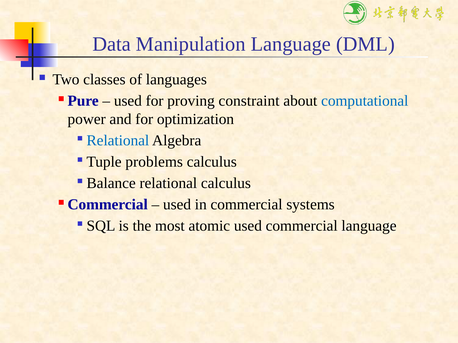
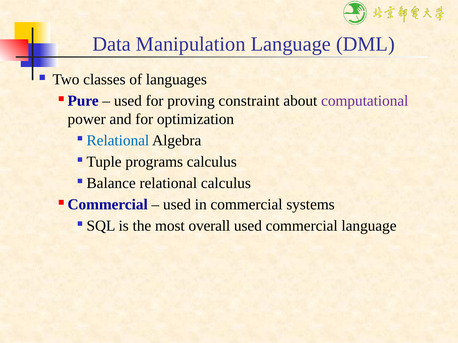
computational colour: blue -> purple
problems: problems -> programs
atomic: atomic -> overall
